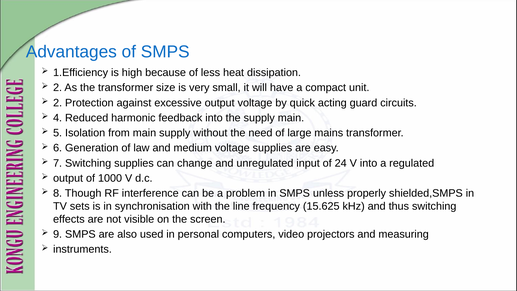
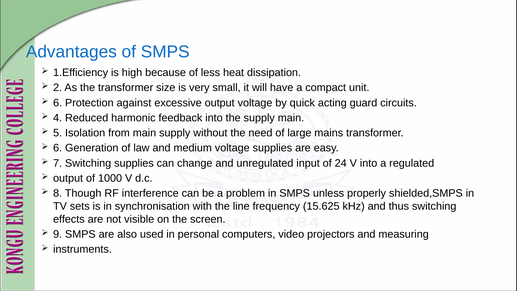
2 at (58, 103): 2 -> 6
